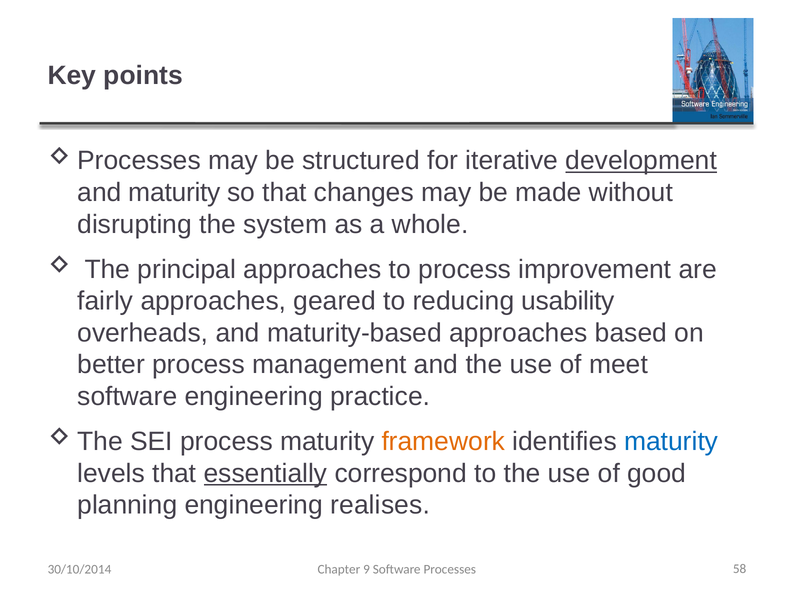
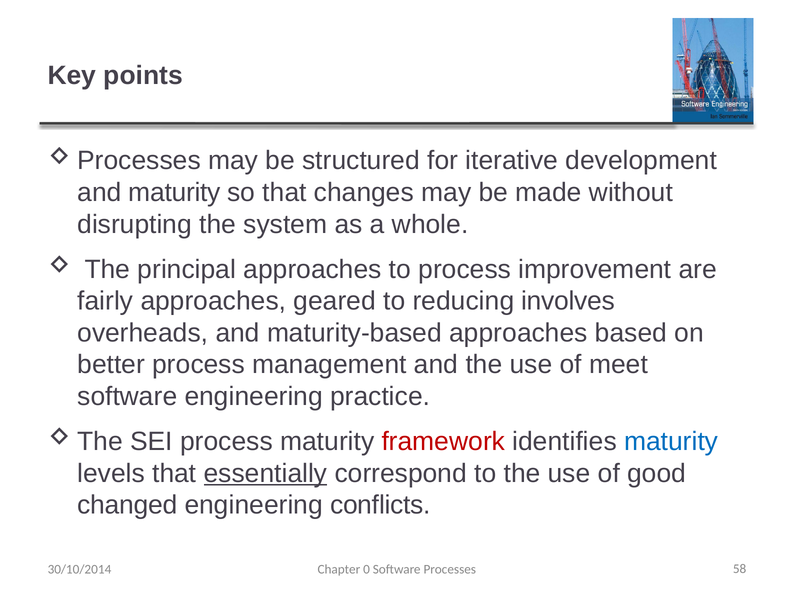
development underline: present -> none
usability: usability -> involves
framework colour: orange -> red
planning: planning -> changed
realises: realises -> conflicts
9: 9 -> 0
